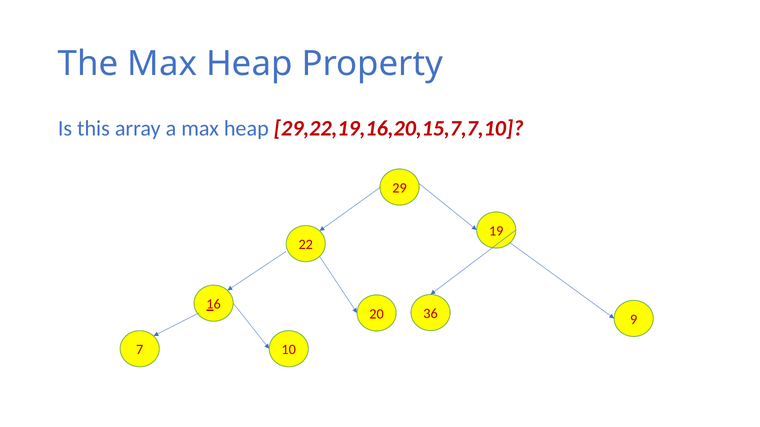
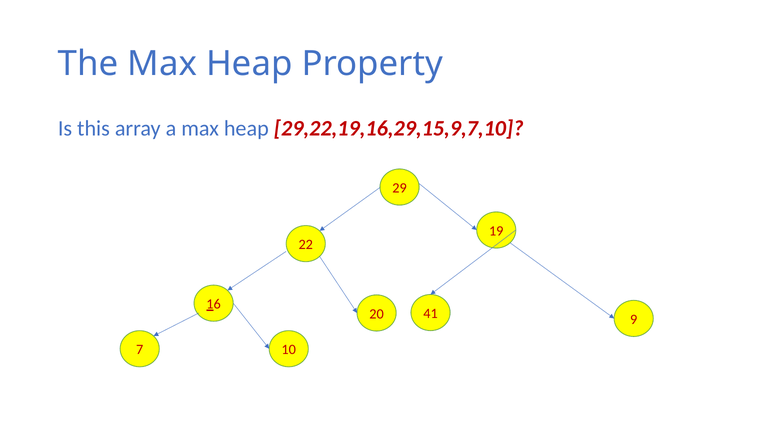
29,22,19,16,20,15,7,7,10: 29,22,19,16,20,15,7,7,10 -> 29,22,19,16,29,15,9,7,10
36: 36 -> 41
